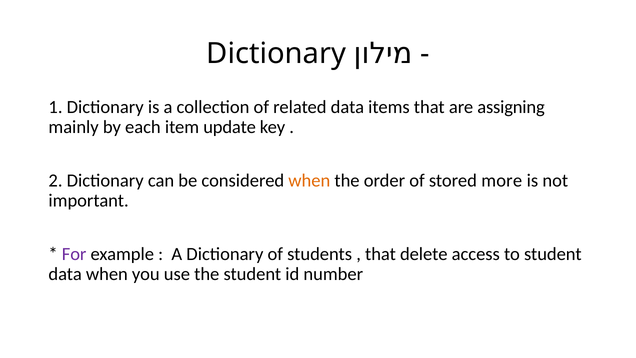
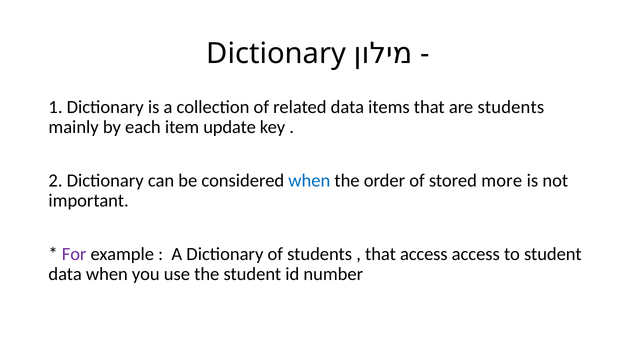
are assigning: assigning -> students
when at (309, 180) colour: orange -> blue
that delete: delete -> access
